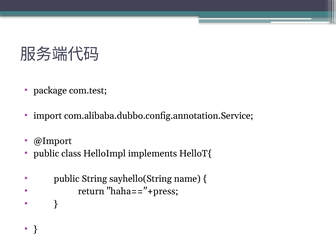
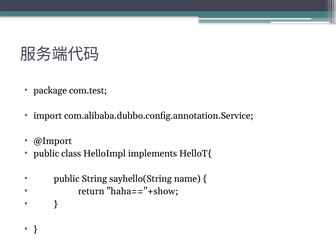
haha=="+press: haha=="+press -> haha=="+show
